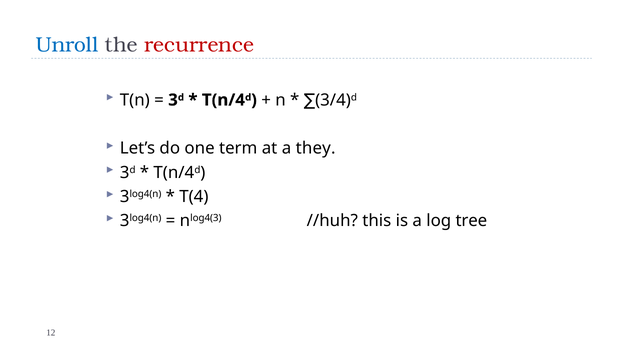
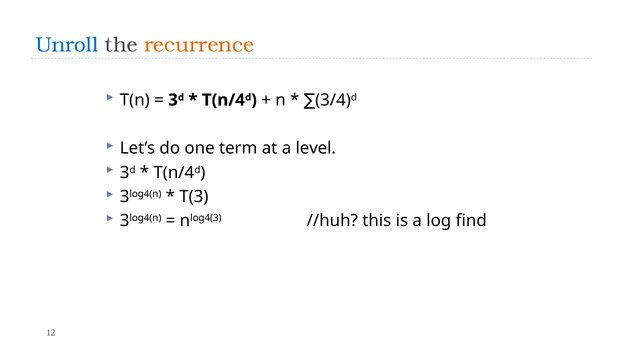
recurrence colour: red -> orange
they: they -> level
T(4: T(4 -> T(3
tree: tree -> find
